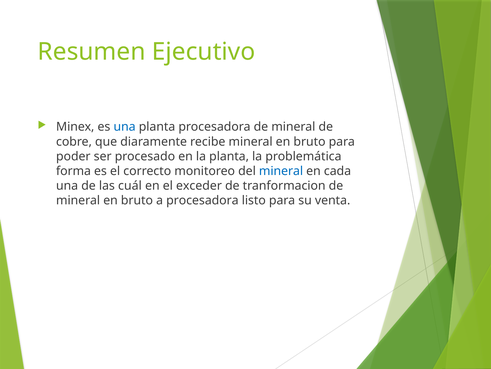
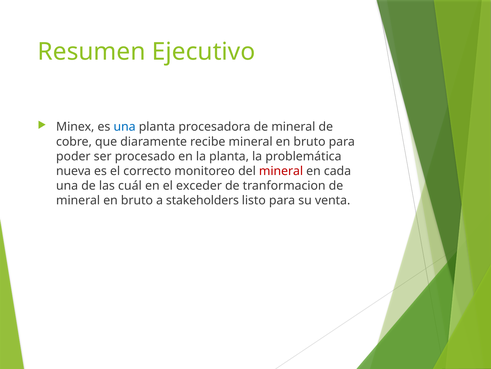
forma: forma -> nueva
mineral at (281, 171) colour: blue -> red
a procesadora: procesadora -> stakeholders
